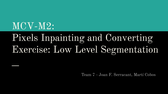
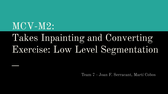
Pixels: Pixels -> Takes
